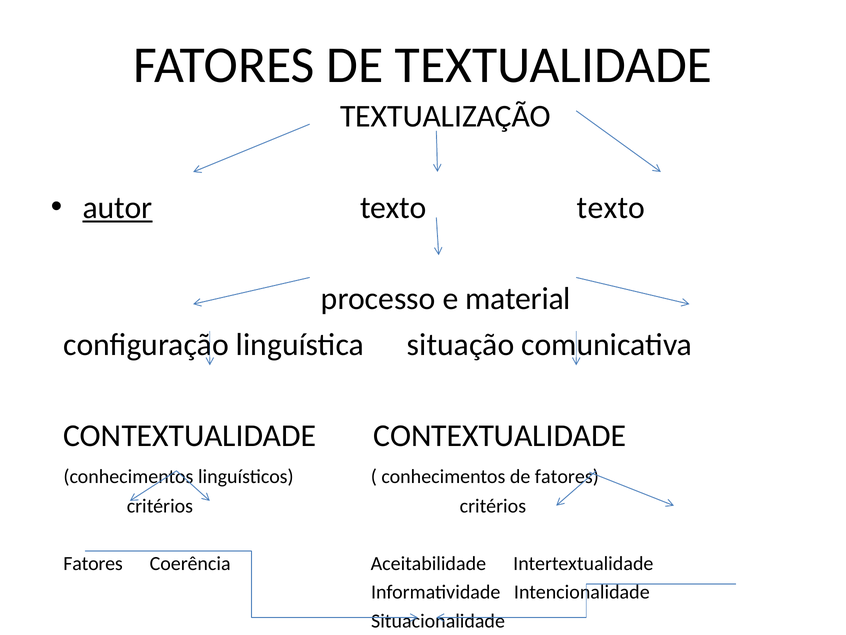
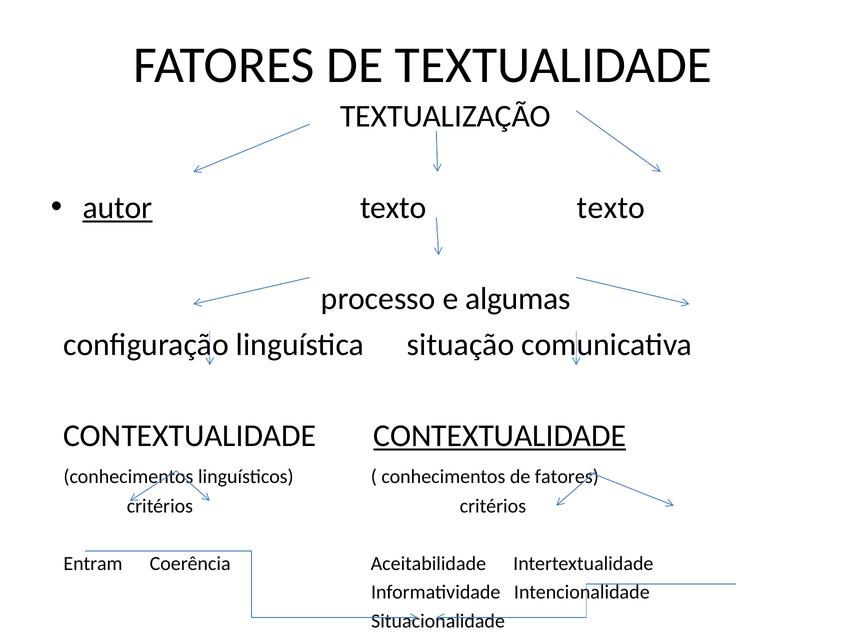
material: material -> algumas
CONTEXTUALIDADE at (500, 436) underline: none -> present
Fatores at (93, 563): Fatores -> Entram
